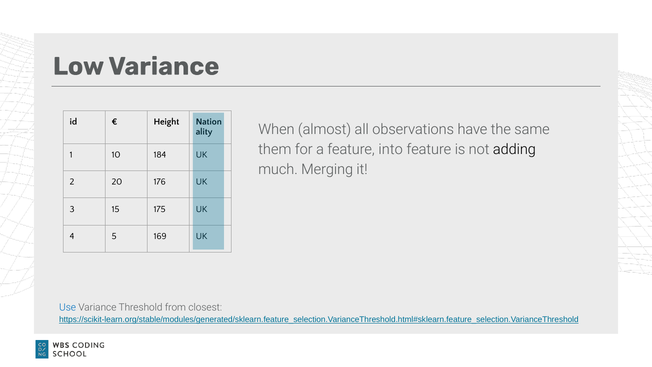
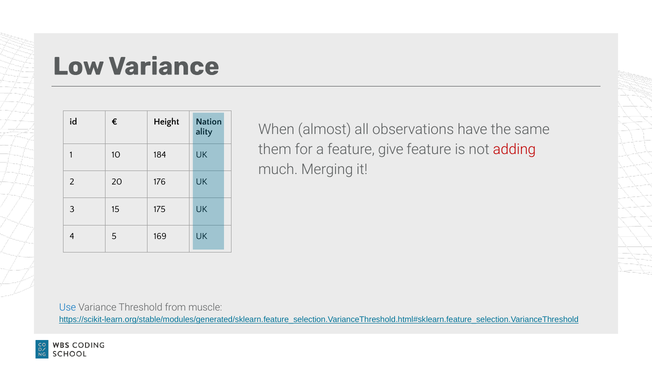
into: into -> give
adding colour: black -> red
closest: closest -> muscle
